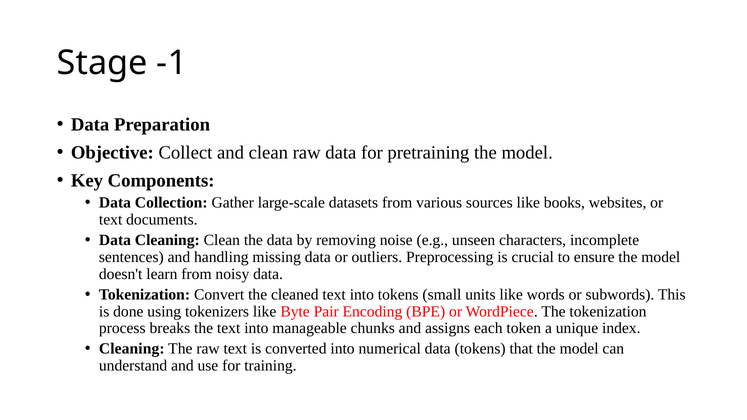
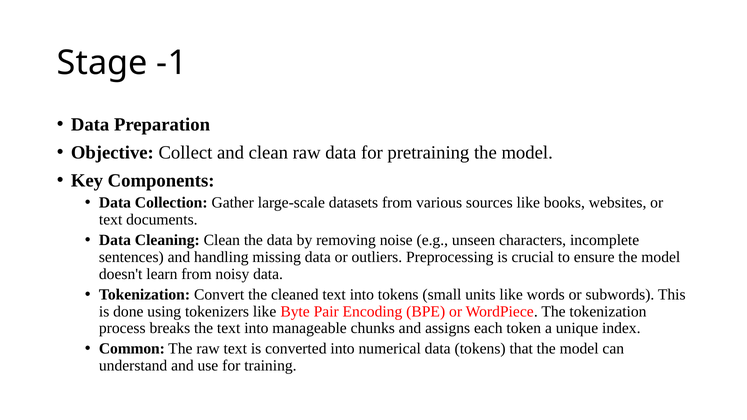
Cleaning at (132, 349): Cleaning -> Common
